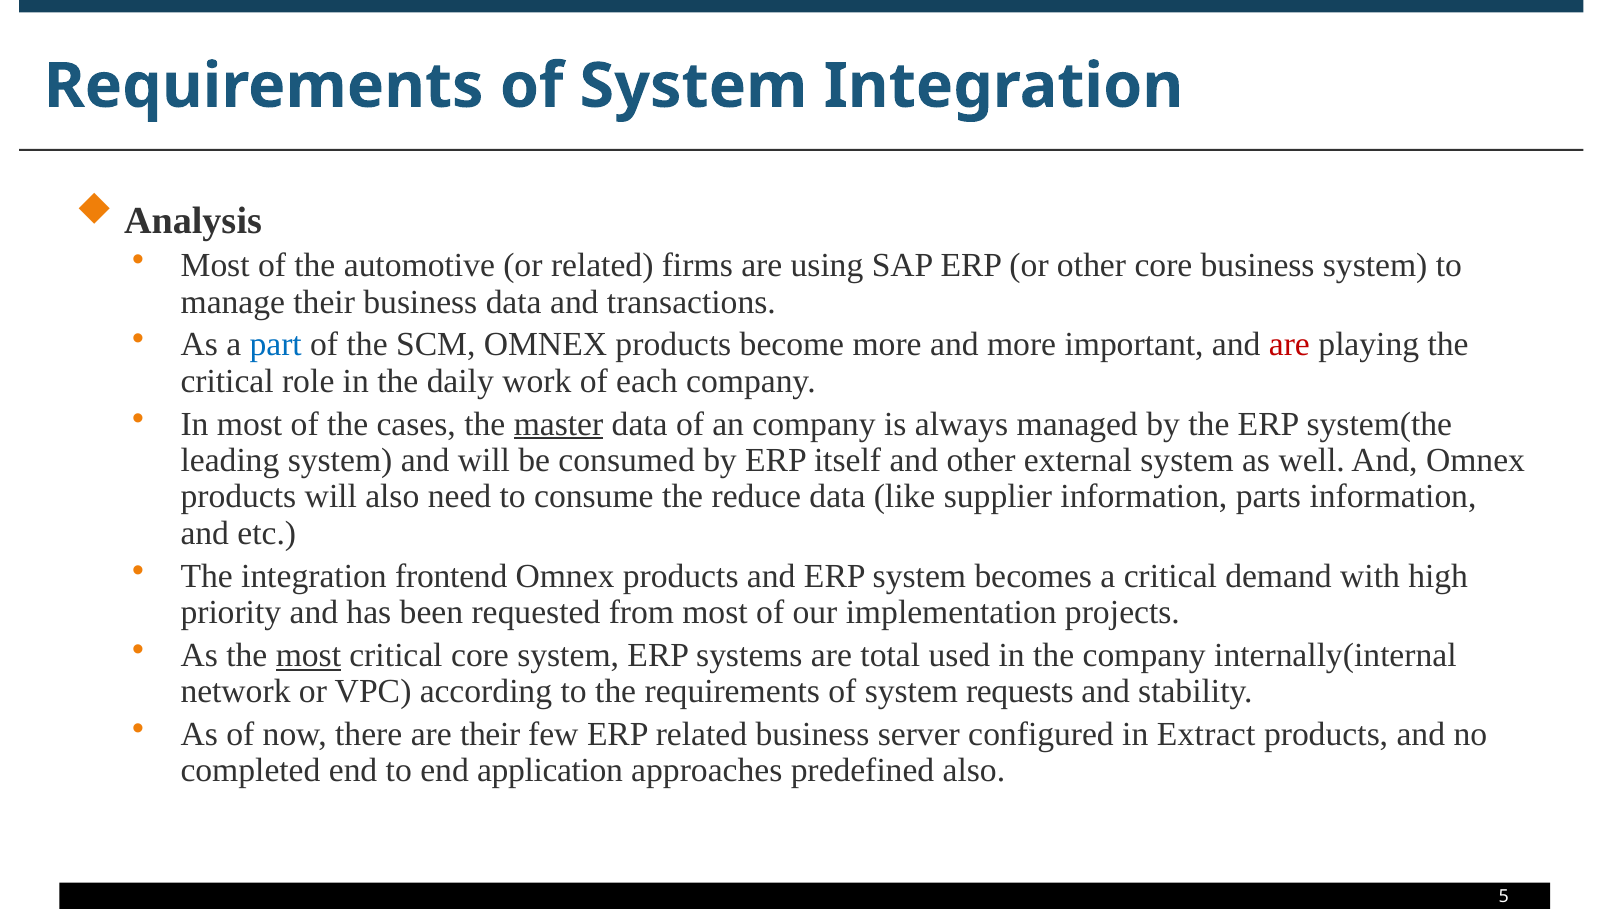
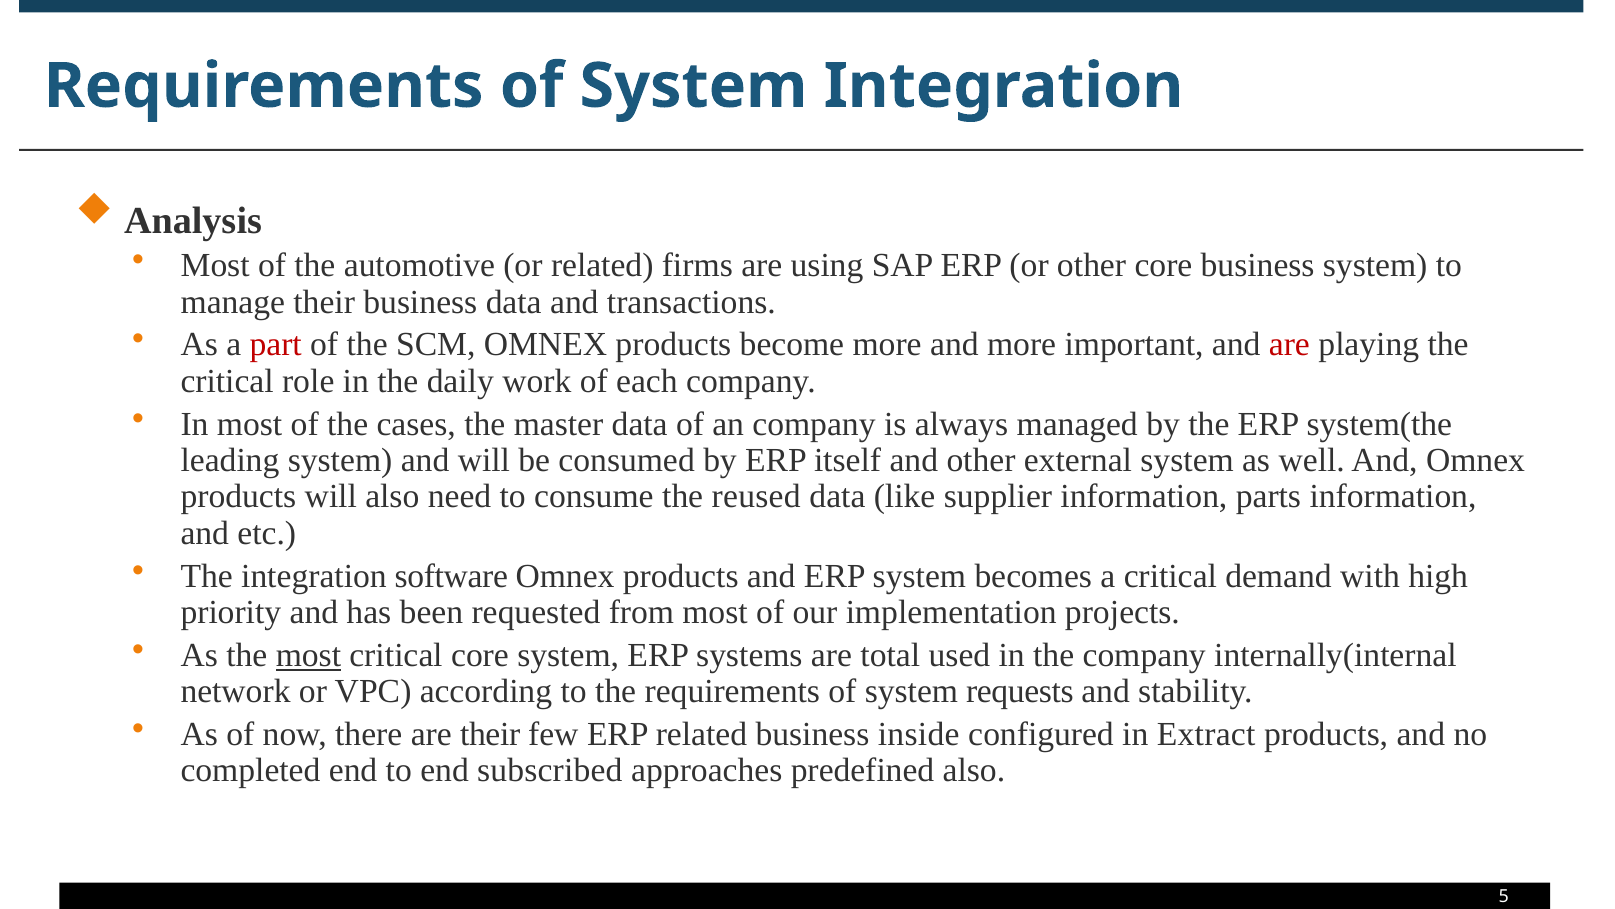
part colour: blue -> red
master underline: present -> none
reduce: reduce -> reused
frontend: frontend -> software
server: server -> inside
application: application -> subscribed
